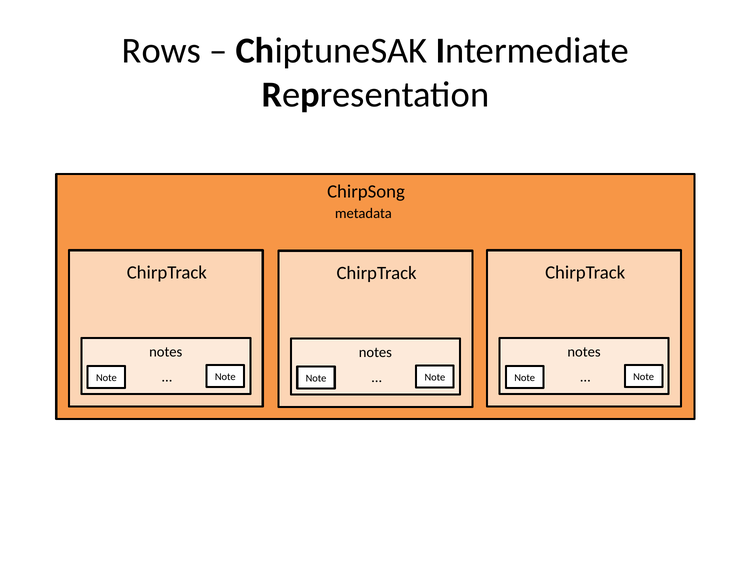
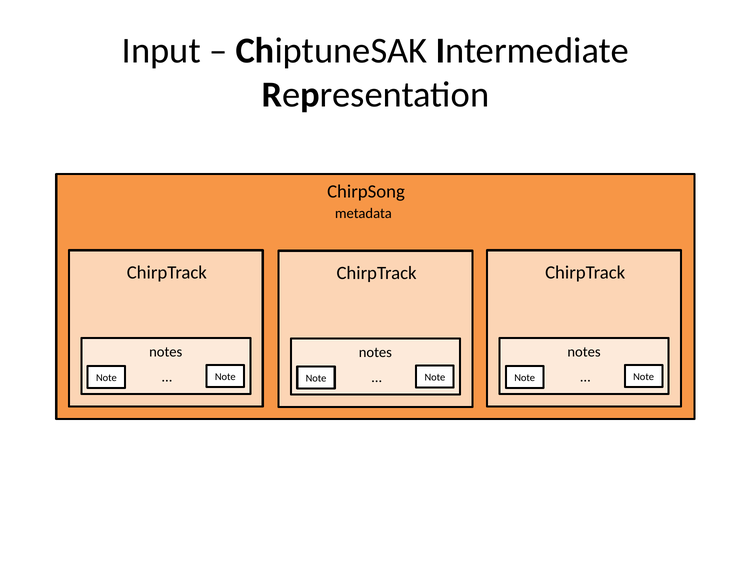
Rows: Rows -> Input
